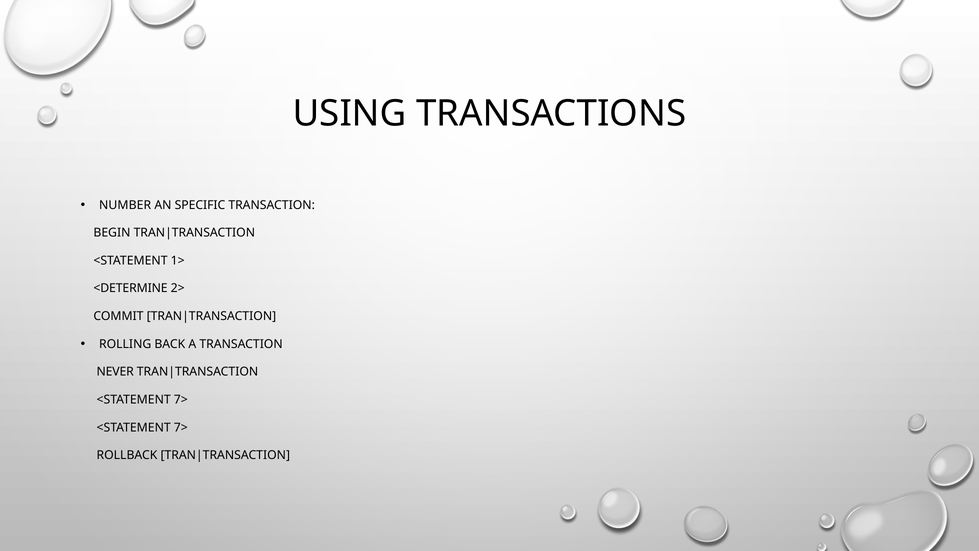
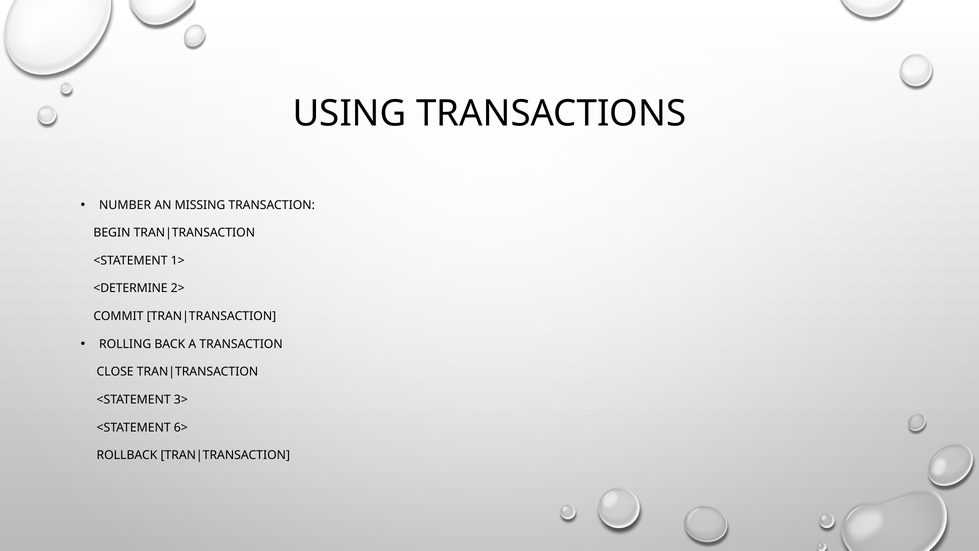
SPECIFIC: SPECIFIC -> MISSING
NEVER: NEVER -> CLOSE
7> at (181, 400): 7> -> 3>
7> at (181, 427): 7> -> 6>
